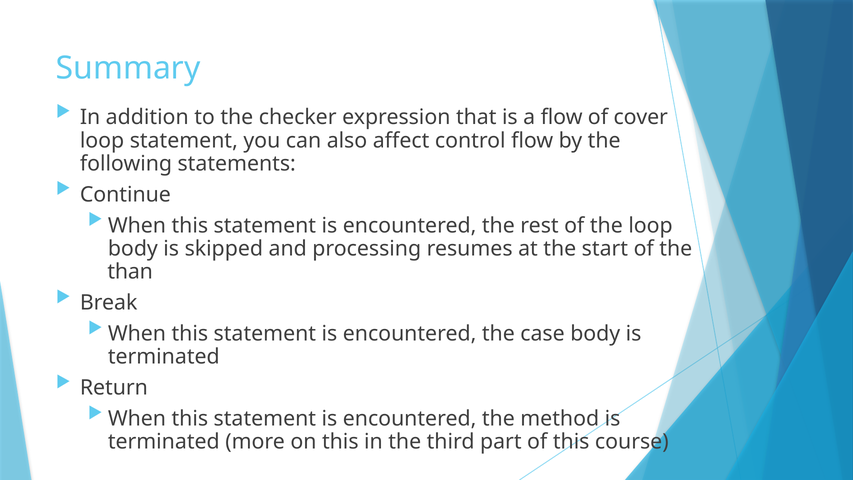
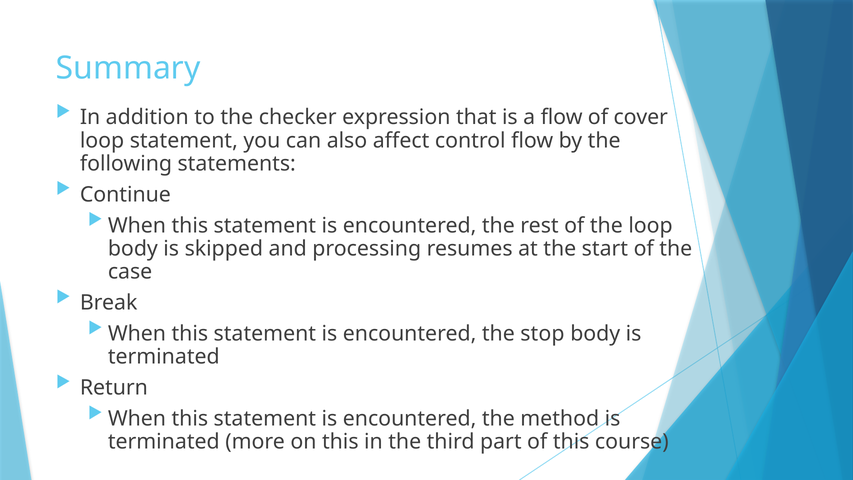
than: than -> case
case: case -> stop
